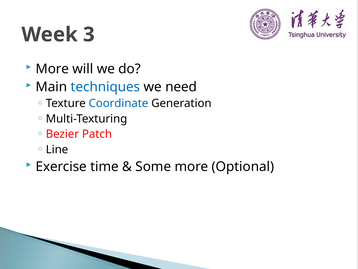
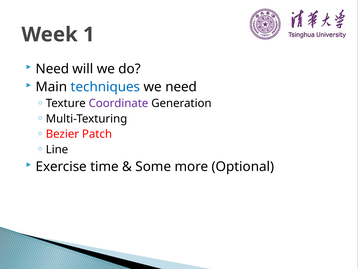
3: 3 -> 1
More at (52, 69): More -> Need
Coordinate colour: blue -> purple
